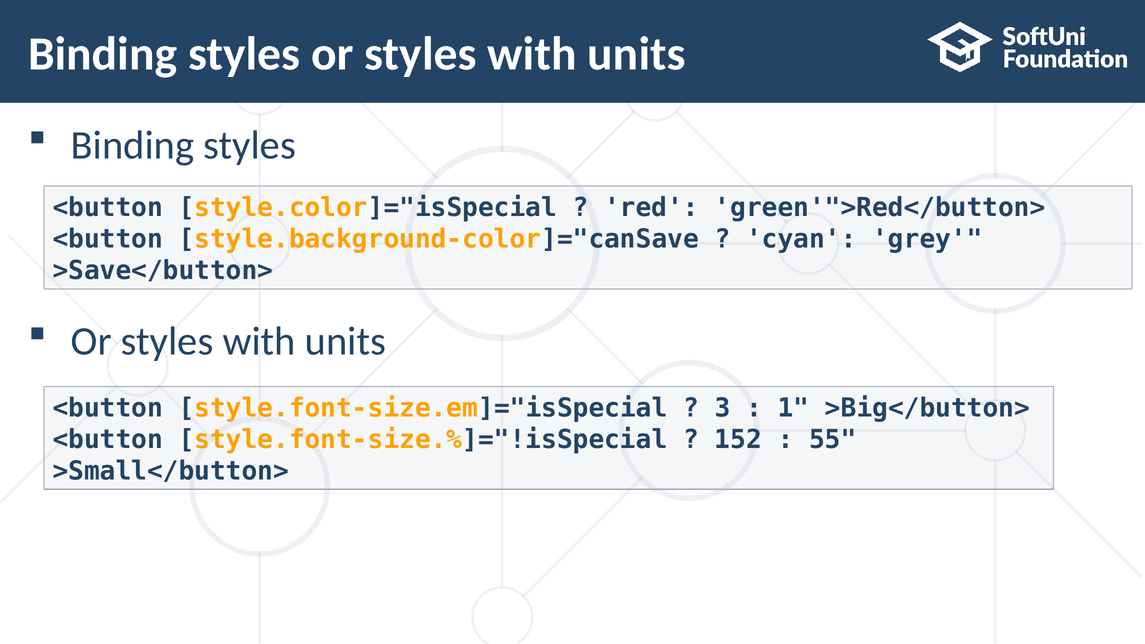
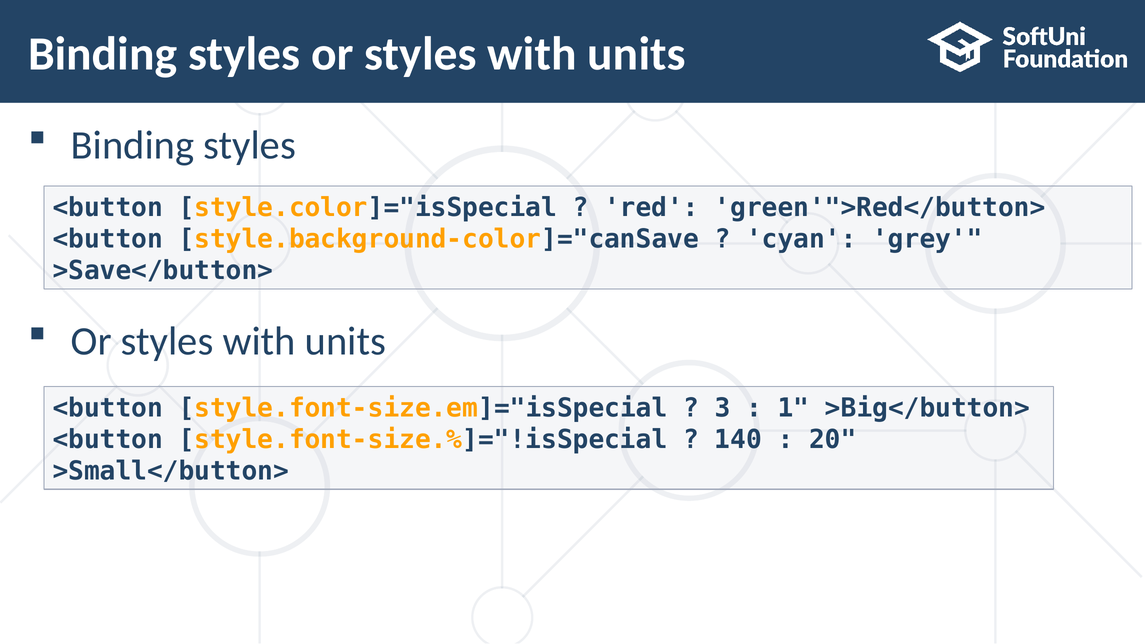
152: 152 -> 140
55: 55 -> 20
